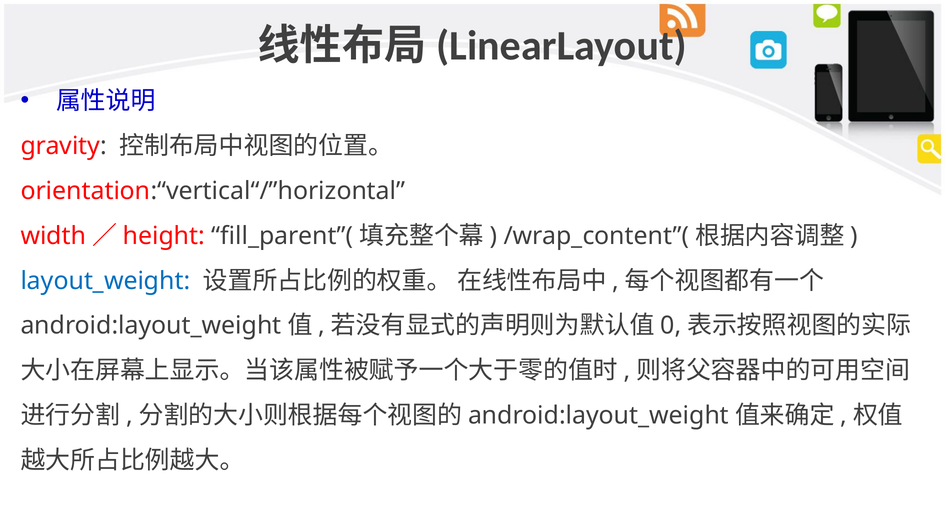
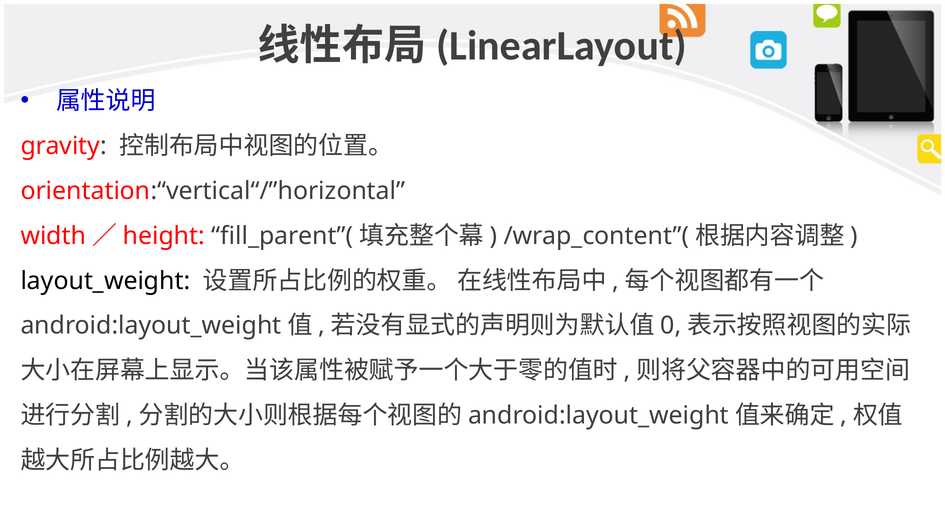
layout_weight colour: blue -> black
